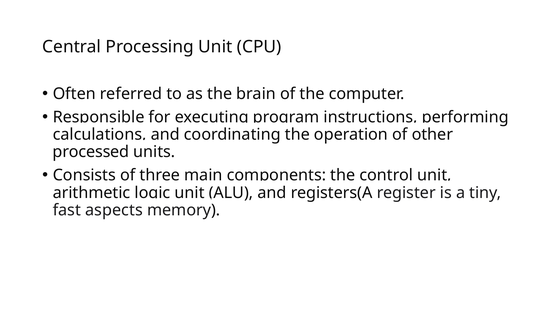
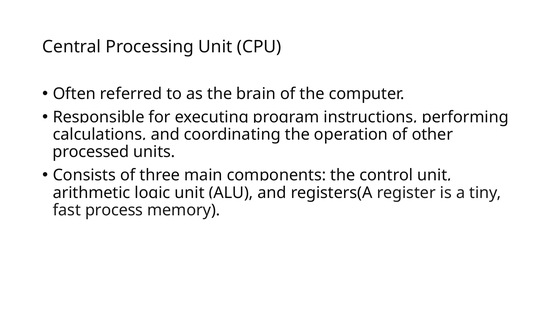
aspects: aspects -> process
